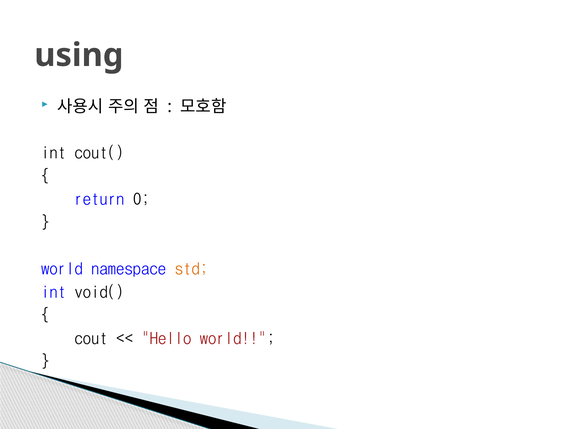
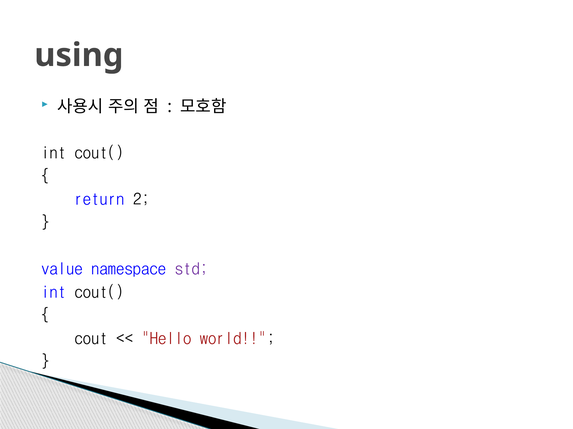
0: 0 -> 2
world at (62, 270): world -> value
std colour: orange -> purple
void( at (100, 293): void( -> cout(
